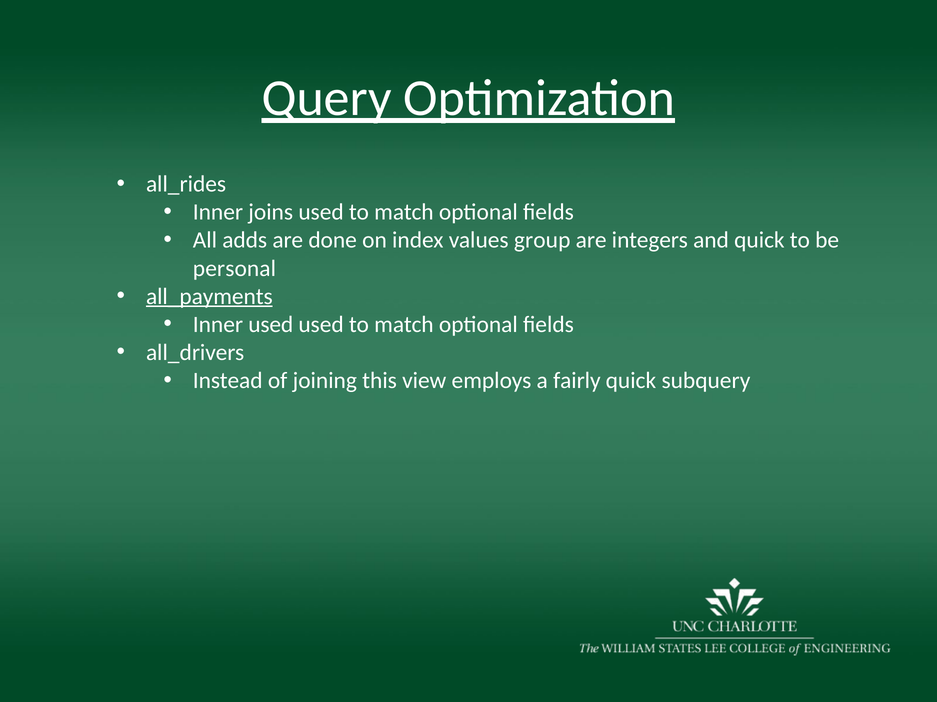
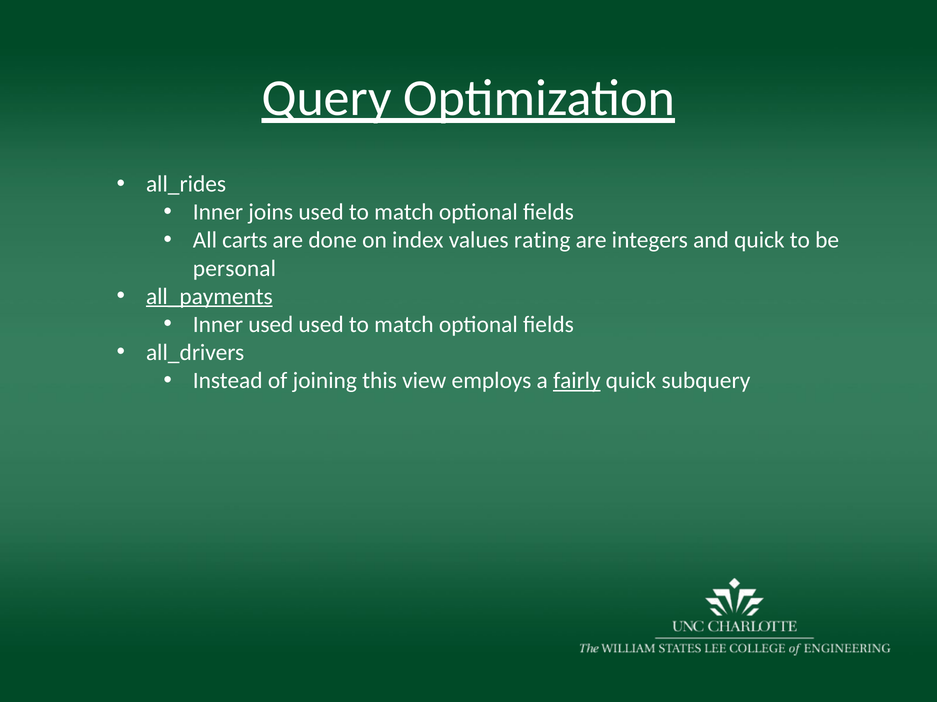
adds: adds -> carts
group: group -> rating
fairly underline: none -> present
